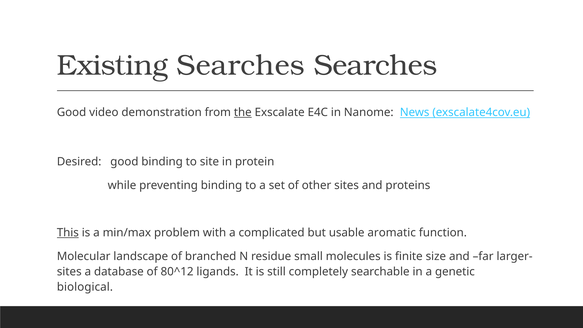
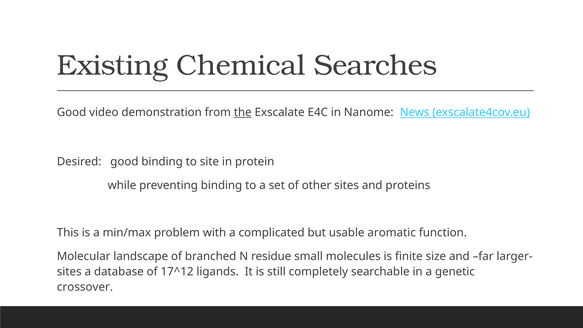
Existing Searches: Searches -> Chemical
This underline: present -> none
80^12: 80^12 -> 17^12
biological: biological -> crossover
